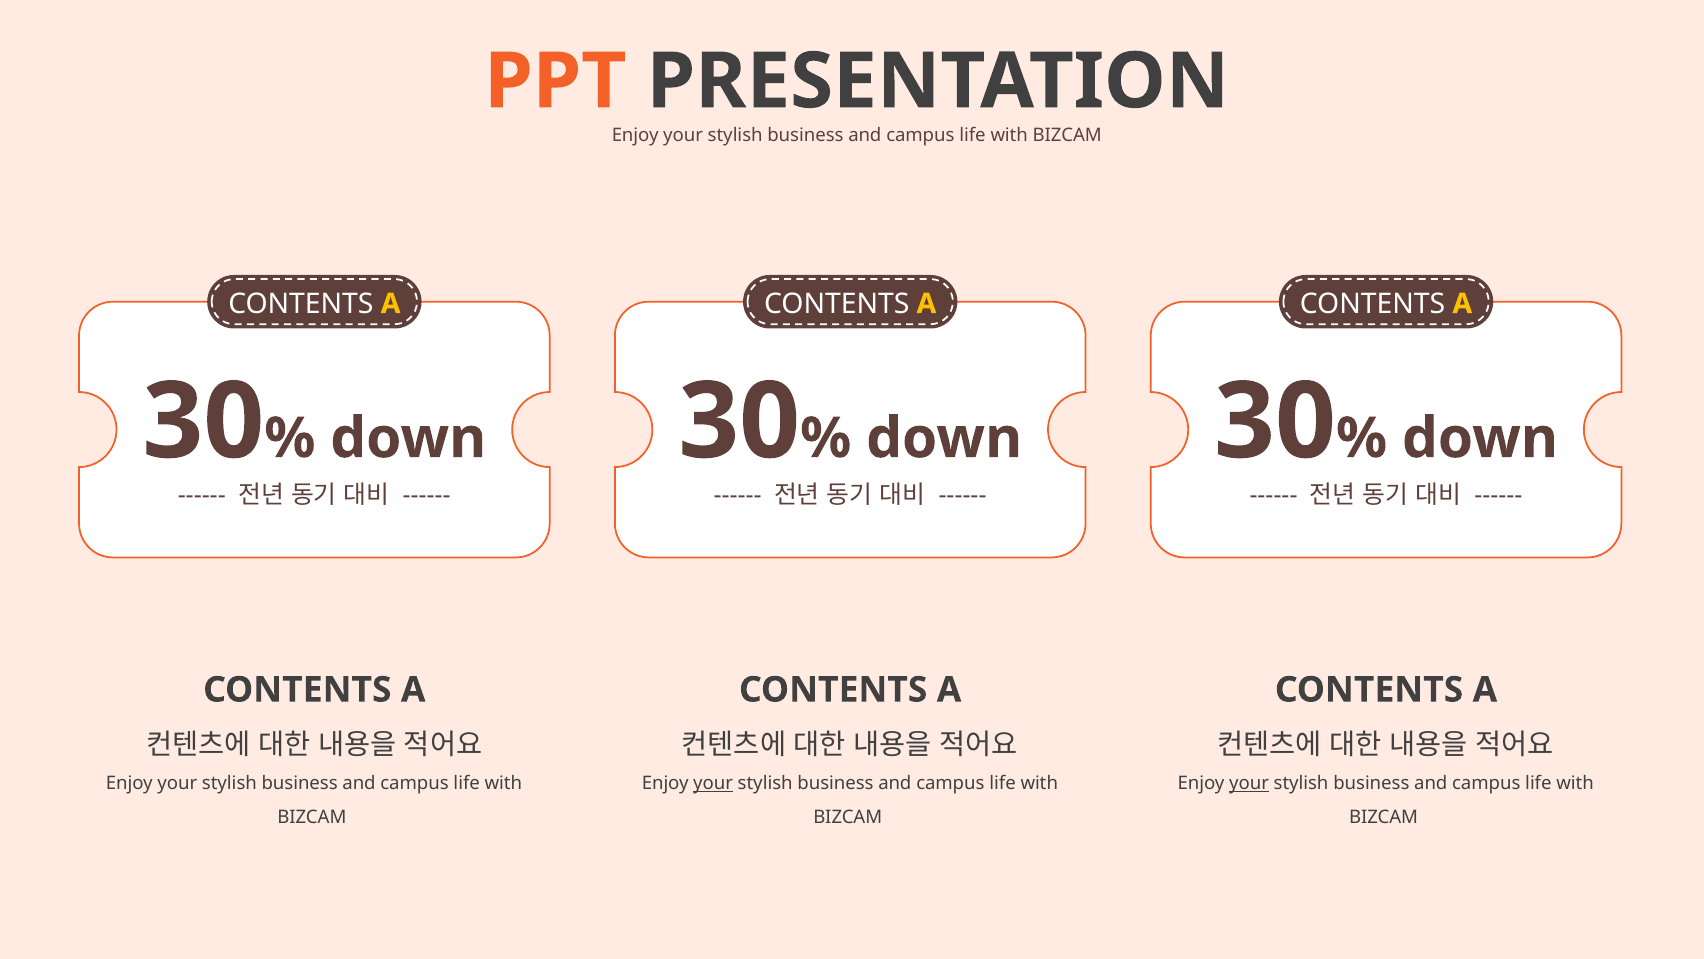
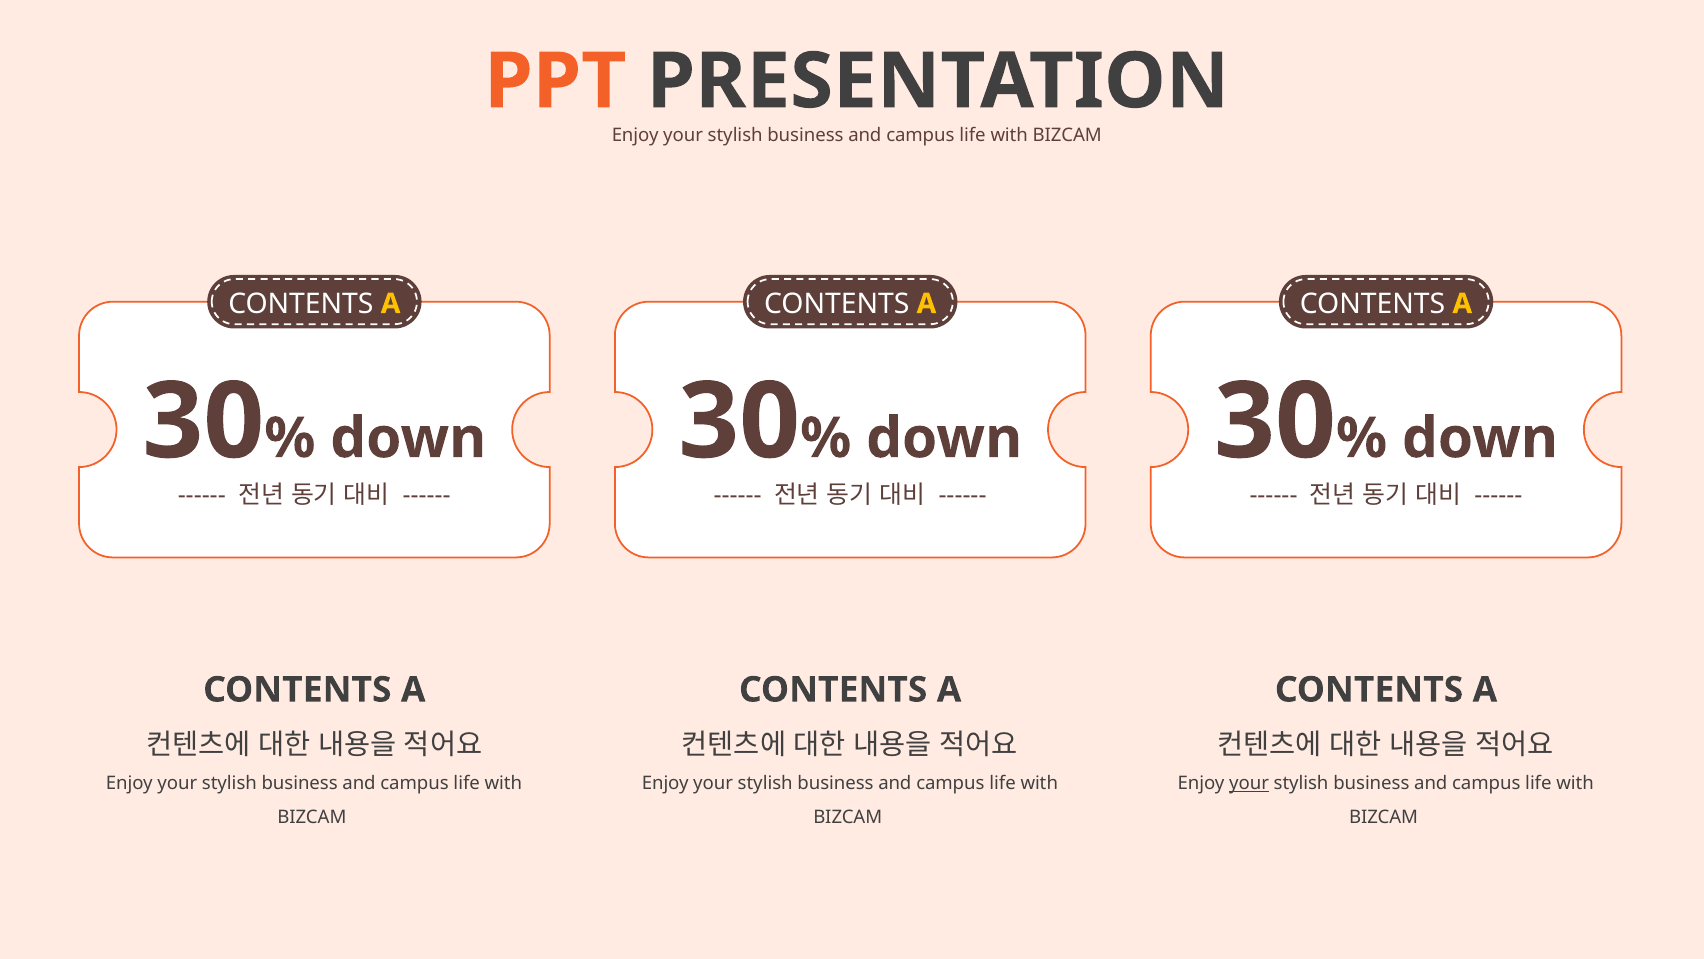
your at (713, 783) underline: present -> none
